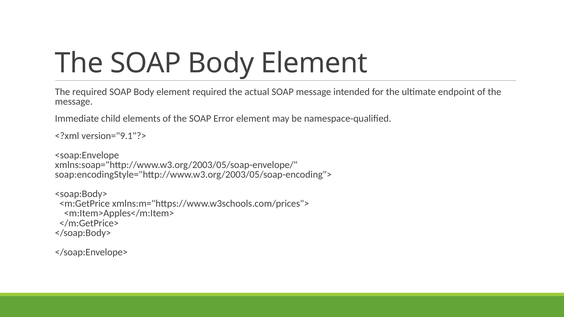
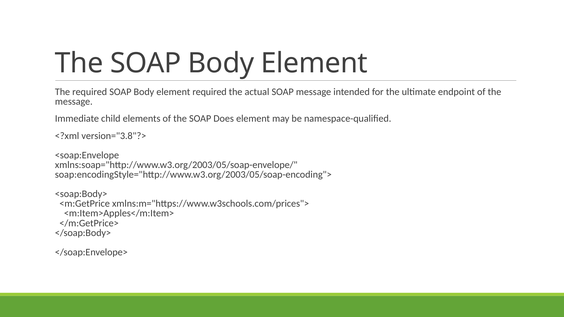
Error: Error -> Does
version="9.1"?>: version="9.1"?> -> version="3.8"?>
